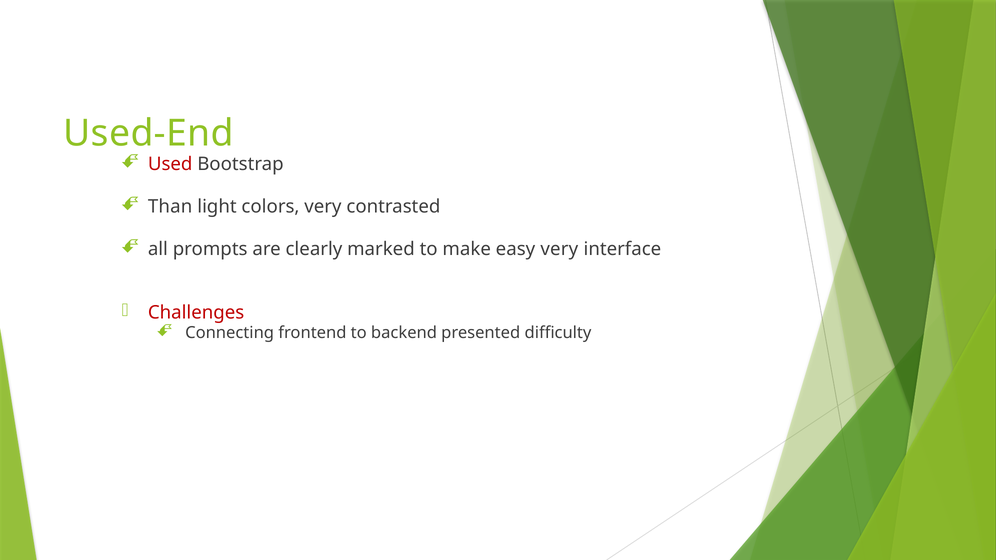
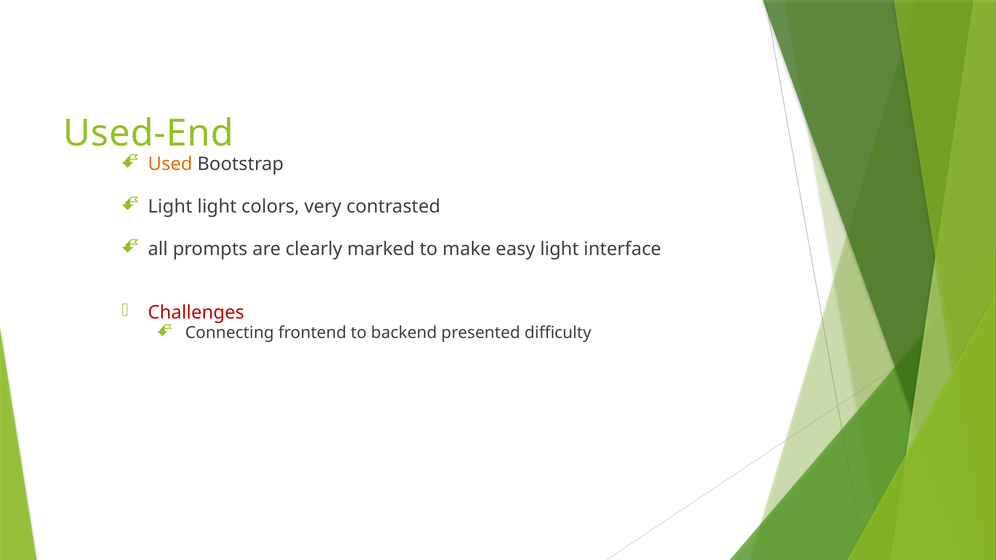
Used colour: red -> orange
Than at (170, 207): Than -> Light
easy very: very -> light
